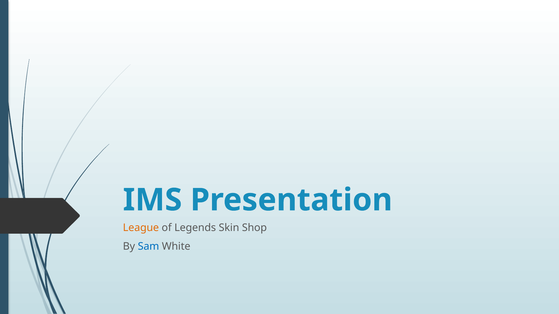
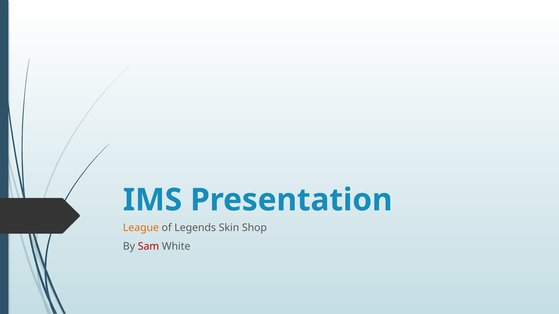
Sam colour: blue -> red
